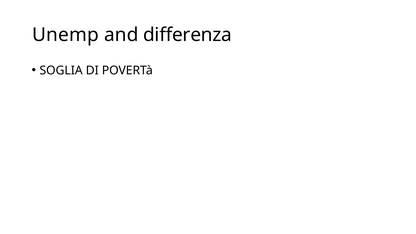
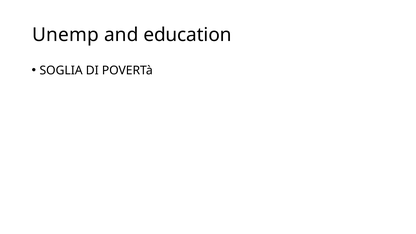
differenza: differenza -> education
